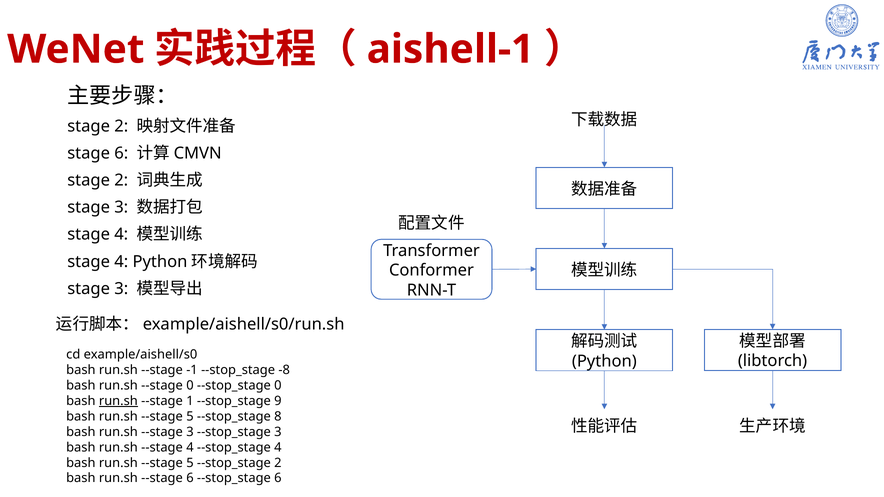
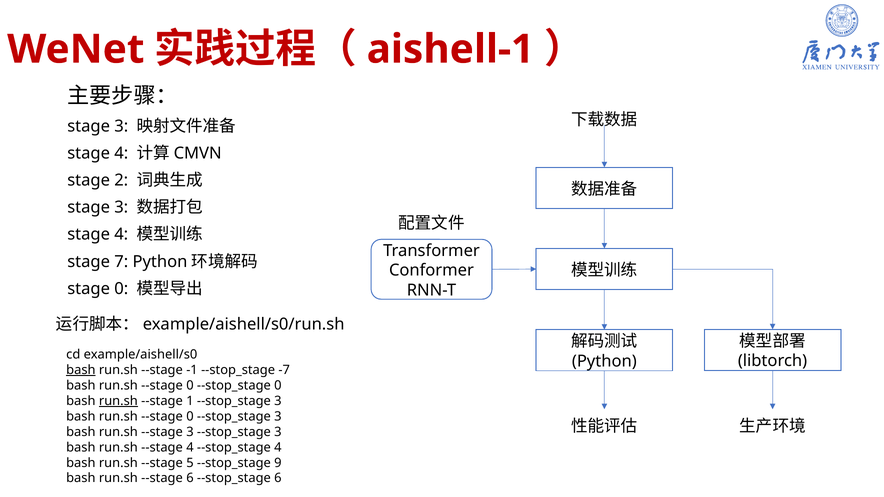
2 at (121, 126): 2 -> 3
6 at (121, 153): 6 -> 4
4 at (121, 262): 4 -> 7
3 at (121, 289): 3 -> 0
bash at (81, 370) underline: none -> present
-8: -8 -> -7
1 --stop_stage 9: 9 -> 3
5 at (190, 417): 5 -> 0
8 at (278, 417): 8 -> 3
--stop_stage 2: 2 -> 9
